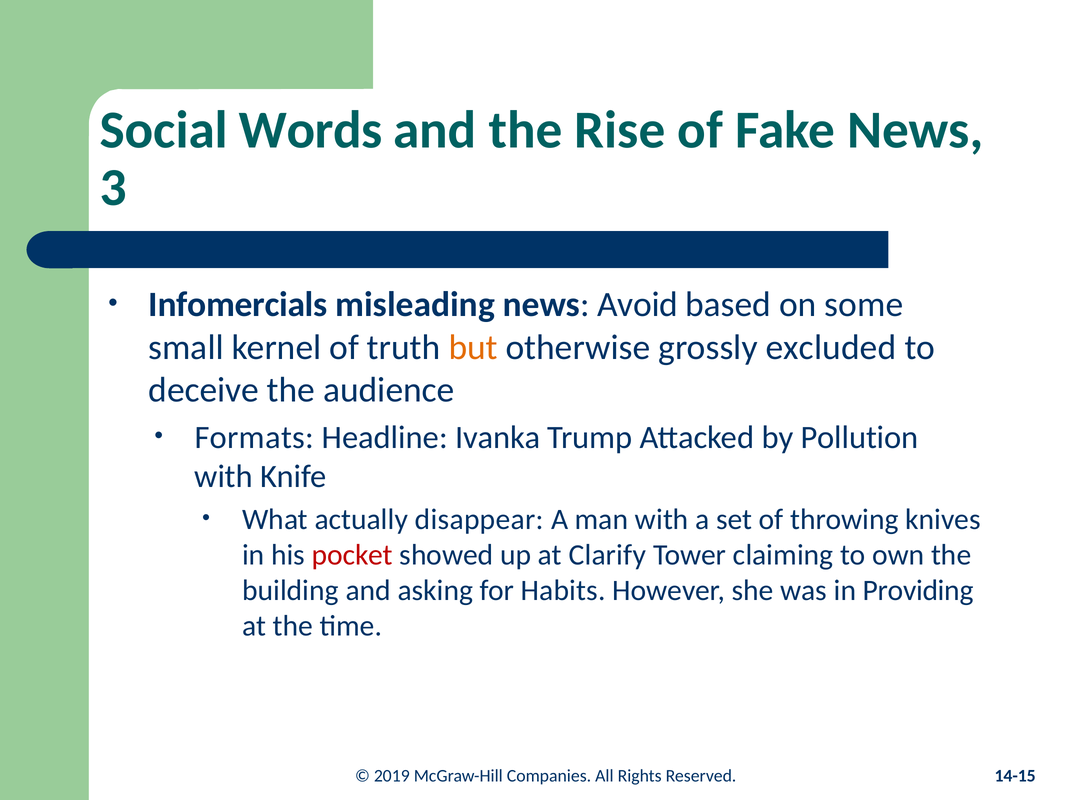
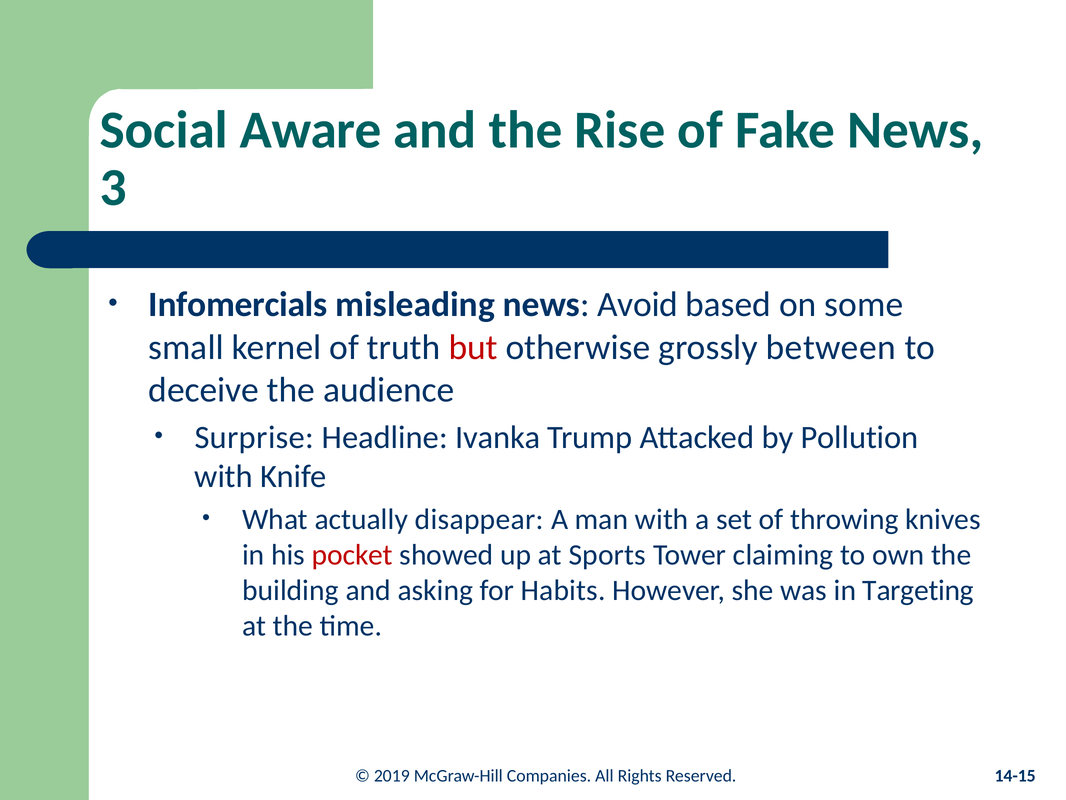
Words: Words -> Aware
but colour: orange -> red
excluded: excluded -> between
Formats: Formats -> Surprise
Clarify: Clarify -> Sports
Providing: Providing -> Targeting
